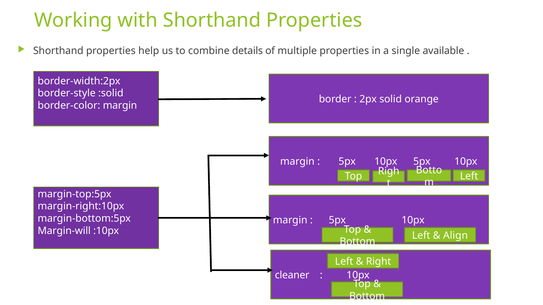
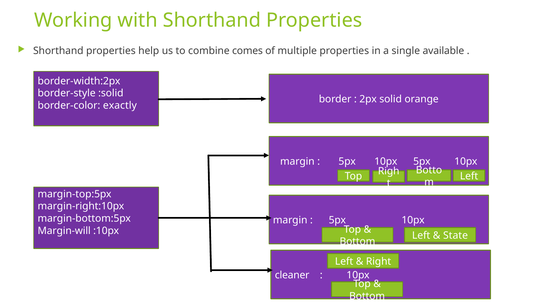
details: details -> comes
border-color margin: margin -> exactly
Align: Align -> State
